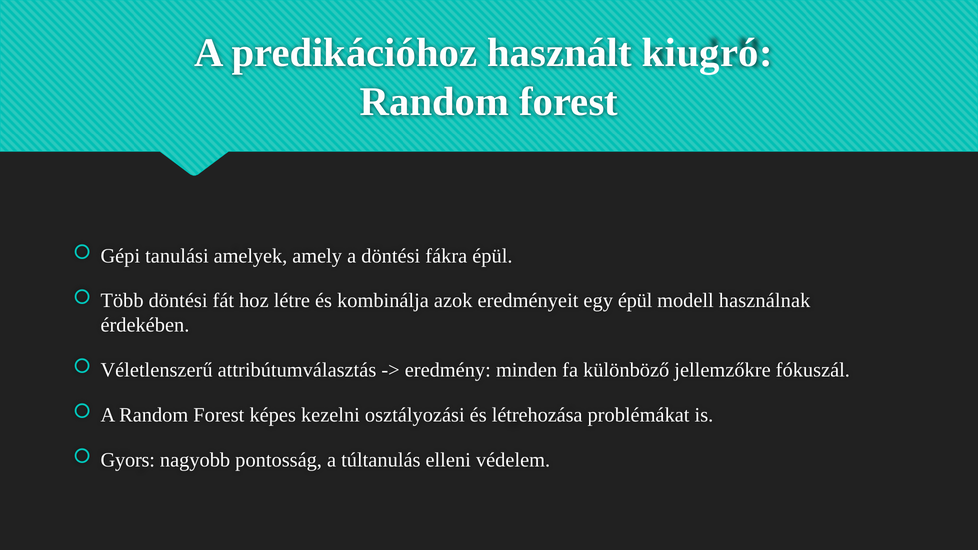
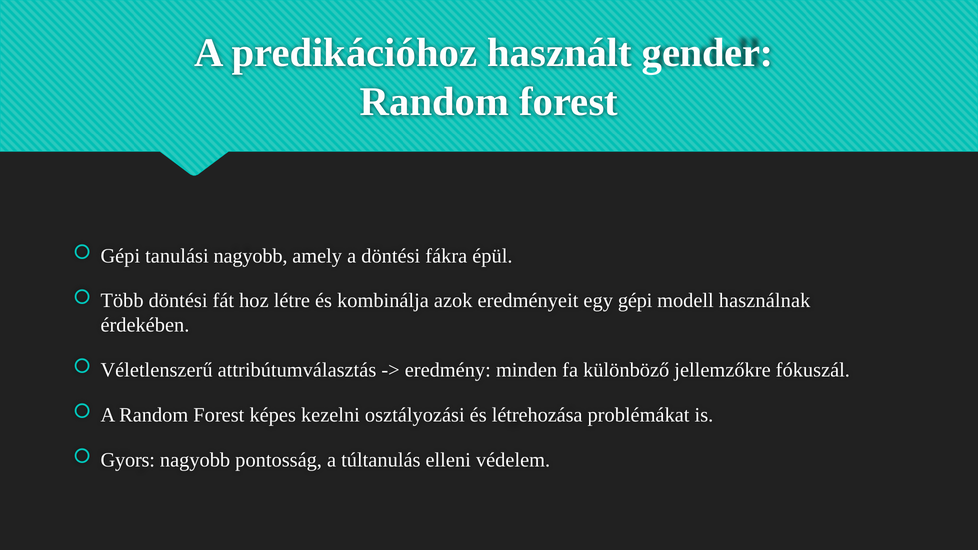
kiugró: kiugró -> gender
tanulási amelyek: amelyek -> nagyobb
egy épül: épül -> gépi
